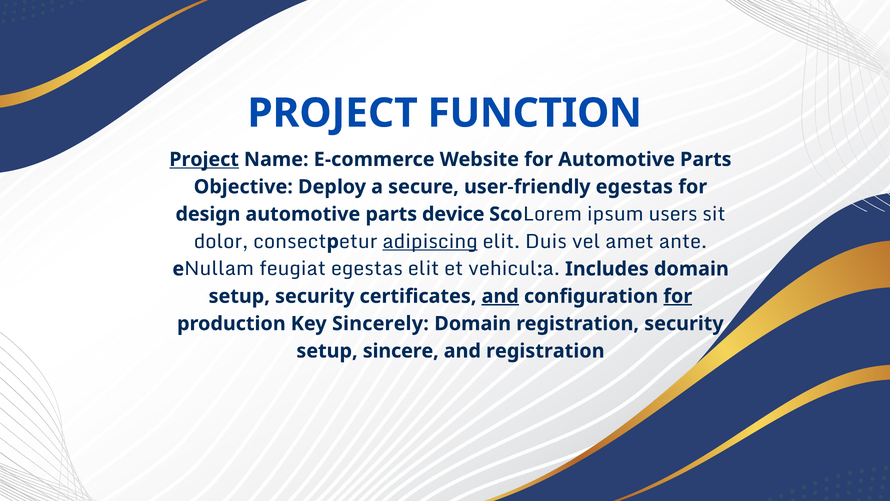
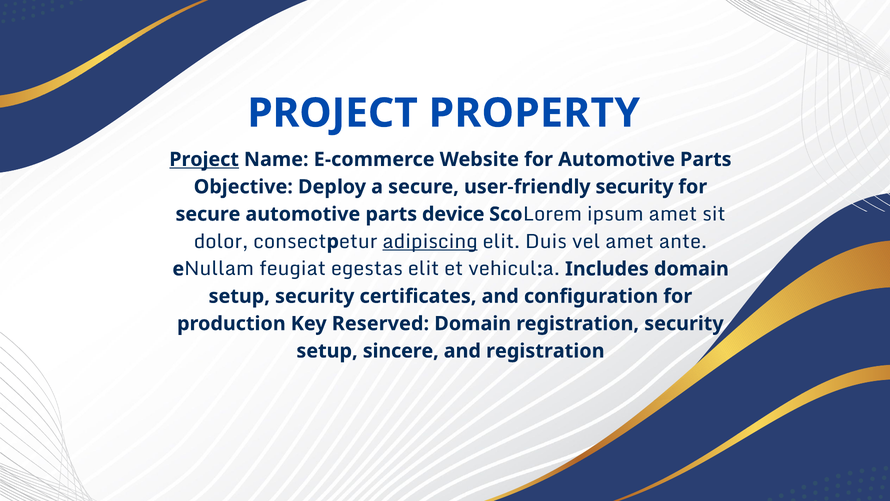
FUNCTION: FUNCTION -> PROPERTY
user-friendly egestas: egestas -> security
design at (208, 214): design -> secure
ipsum users: users -> amet
and at (500, 296) underline: present -> none
for at (678, 296) underline: present -> none
Sincerely: Sincerely -> Reserved
